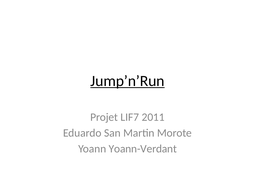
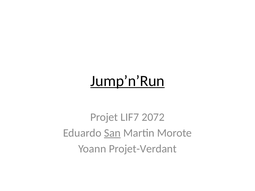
2011: 2011 -> 2072
San underline: none -> present
Yoann-Verdant: Yoann-Verdant -> Projet-Verdant
